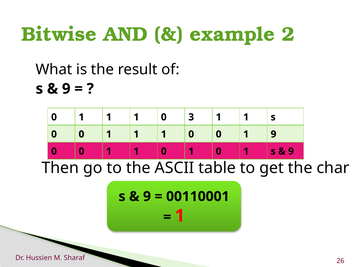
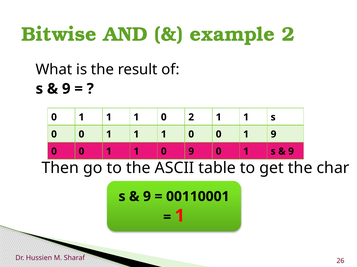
0 3: 3 -> 2
1 1 0 1: 1 -> 9
